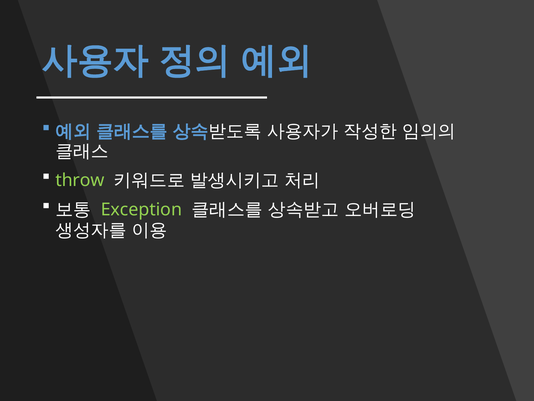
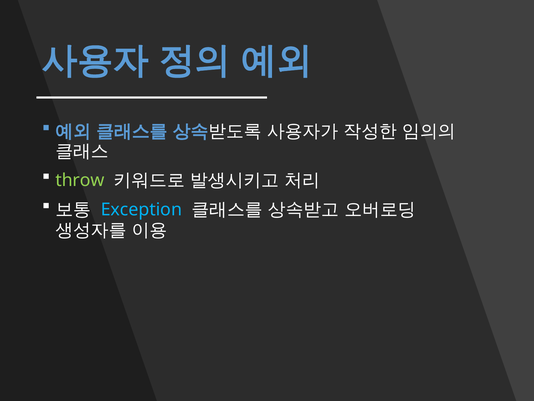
Exception colour: light green -> light blue
